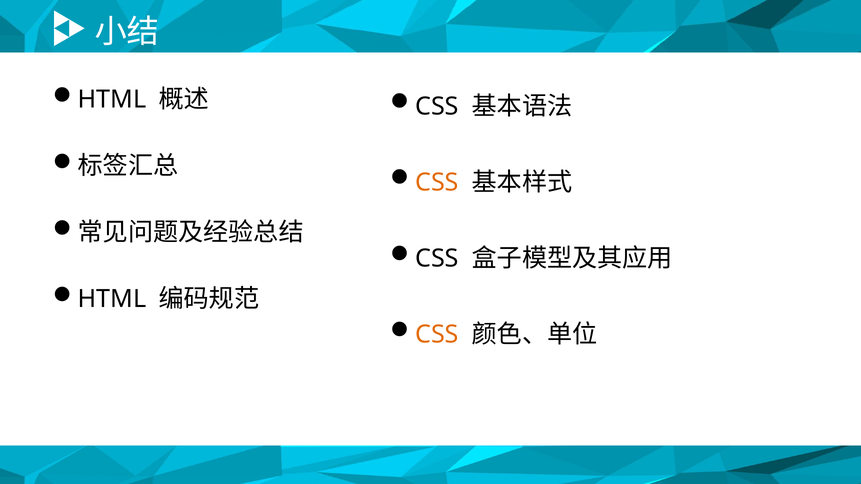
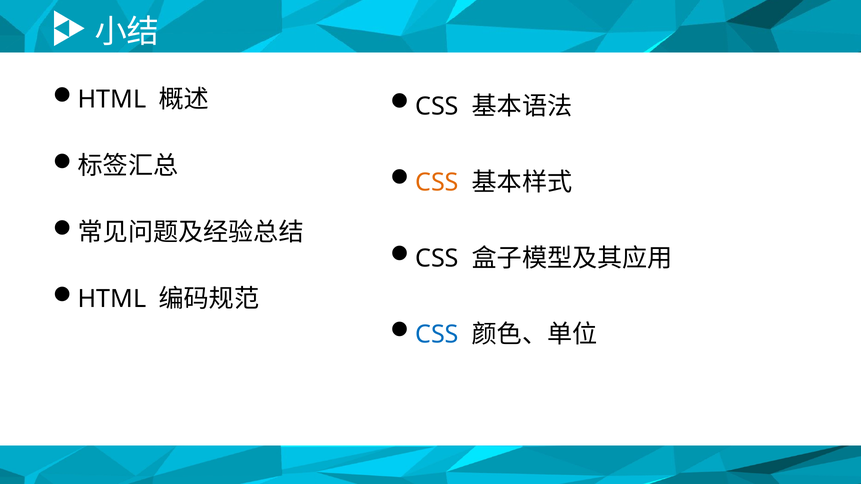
CSS at (437, 335) colour: orange -> blue
